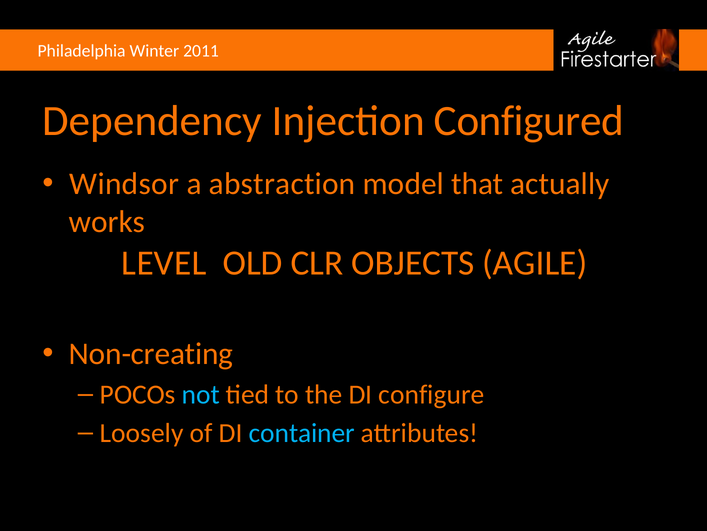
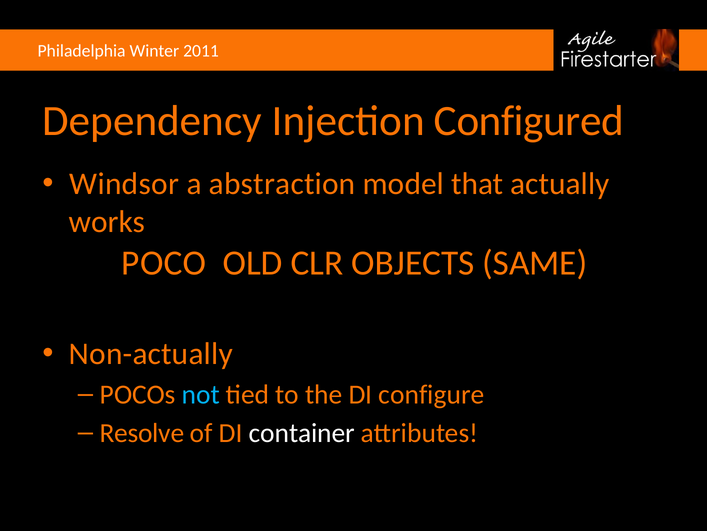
LEVEL: LEVEL -> POCO
AGILE: AGILE -> SAME
Non-creating: Non-creating -> Non-actually
Loosely: Loosely -> Resolve
container colour: light blue -> white
